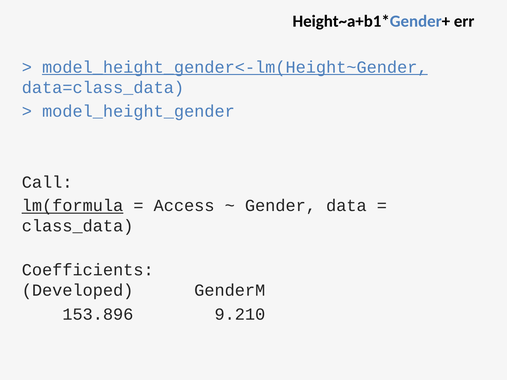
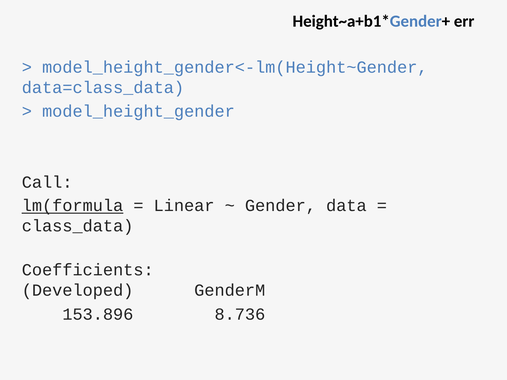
model_height_gender<-lm(Height~Gender underline: present -> none
Access: Access -> Linear
9.210: 9.210 -> 8.736
